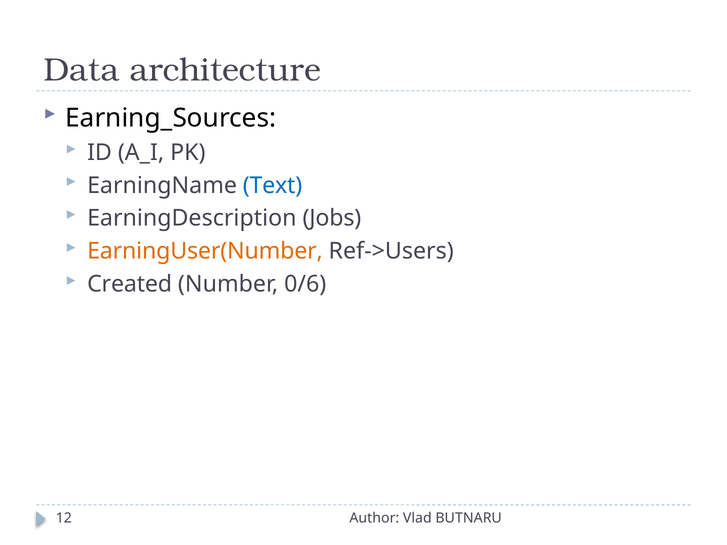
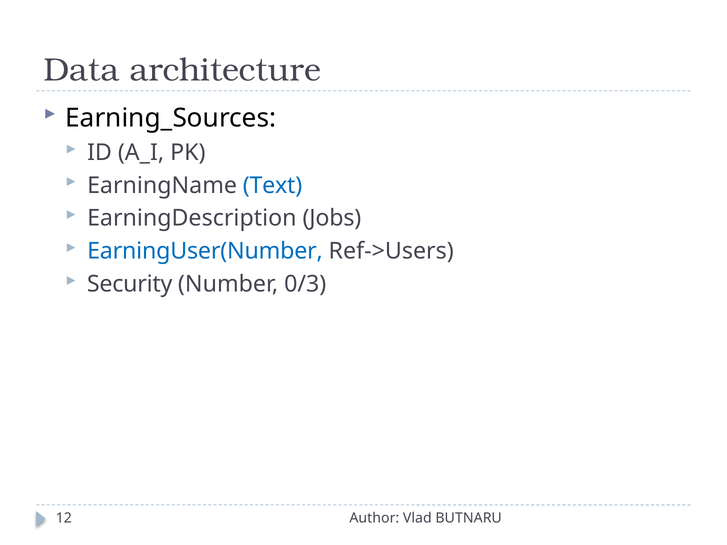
EarningUser(Number colour: orange -> blue
Created: Created -> Security
0/6: 0/6 -> 0/3
